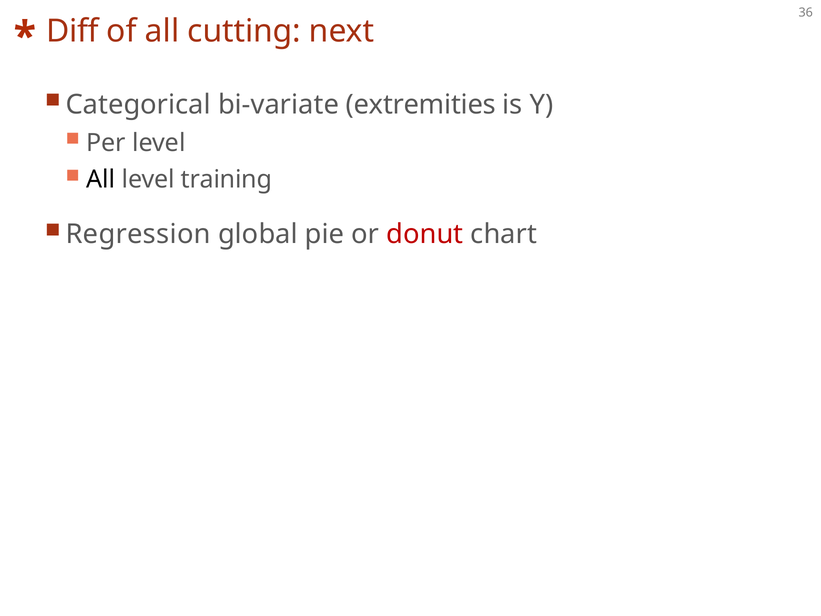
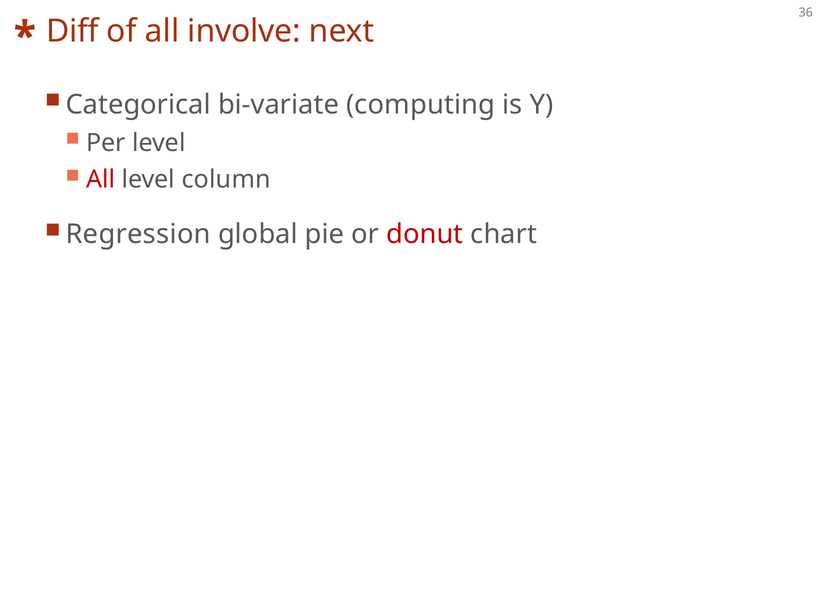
cutting: cutting -> involve
extremities: extremities -> computing
All at (101, 180) colour: black -> red
training: training -> column
